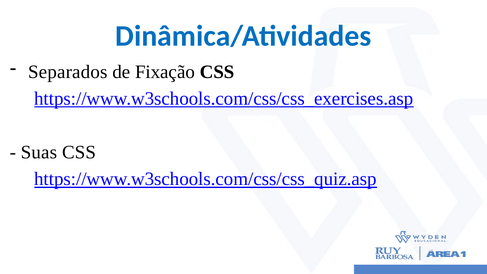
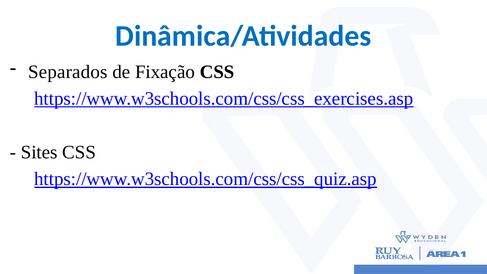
Suas: Suas -> Sites
